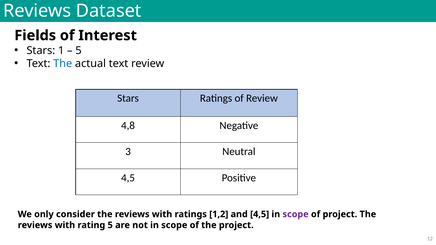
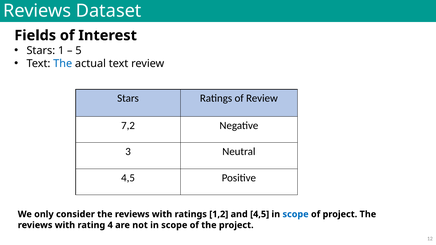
4,8: 4,8 -> 7,2
scope at (296, 214) colour: purple -> blue
rating 5: 5 -> 4
